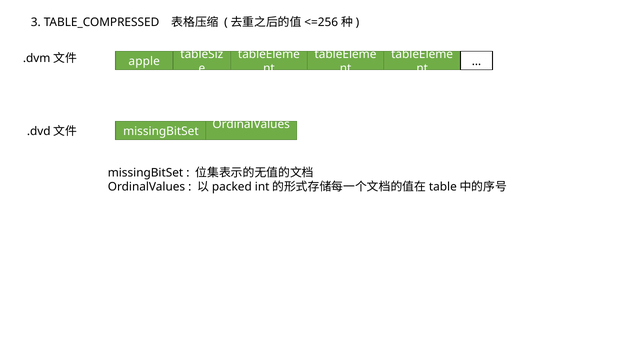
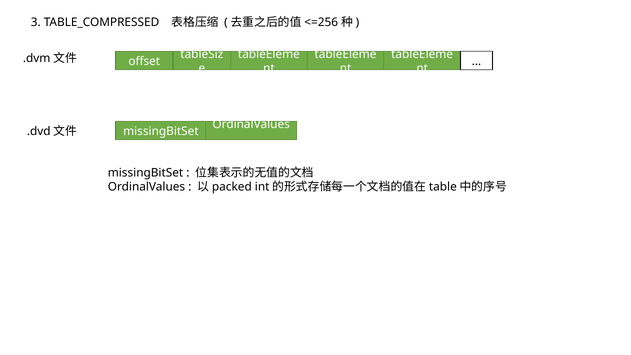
apple: apple -> offset
